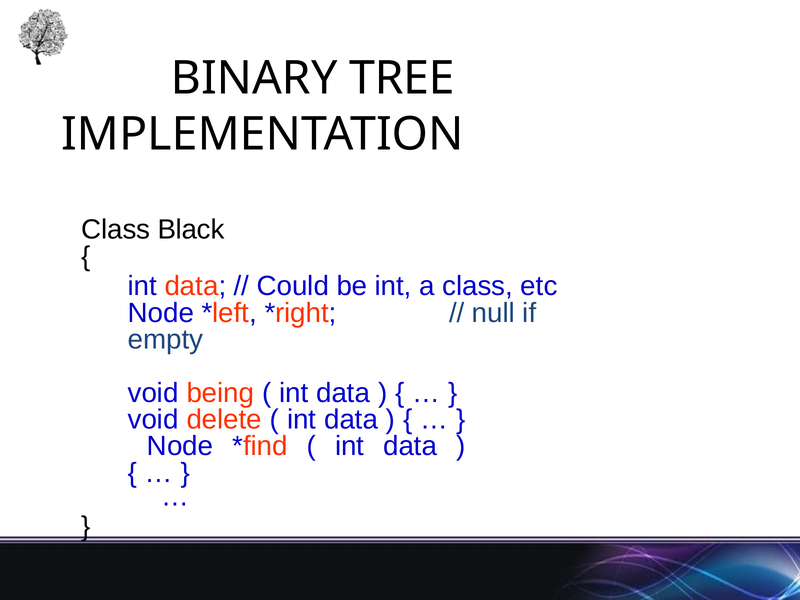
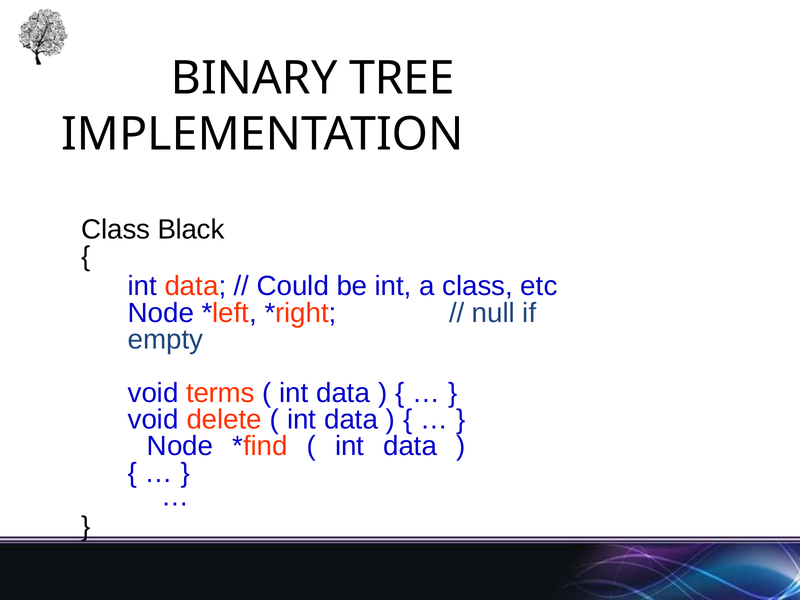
being: being -> terms
